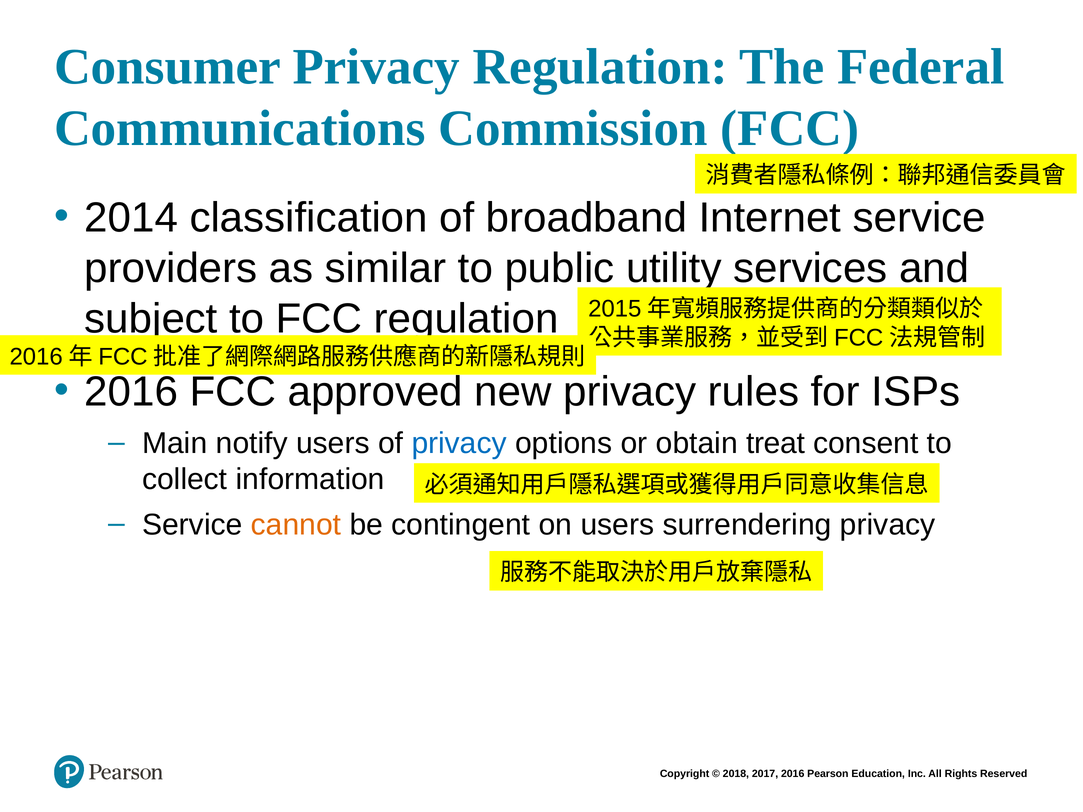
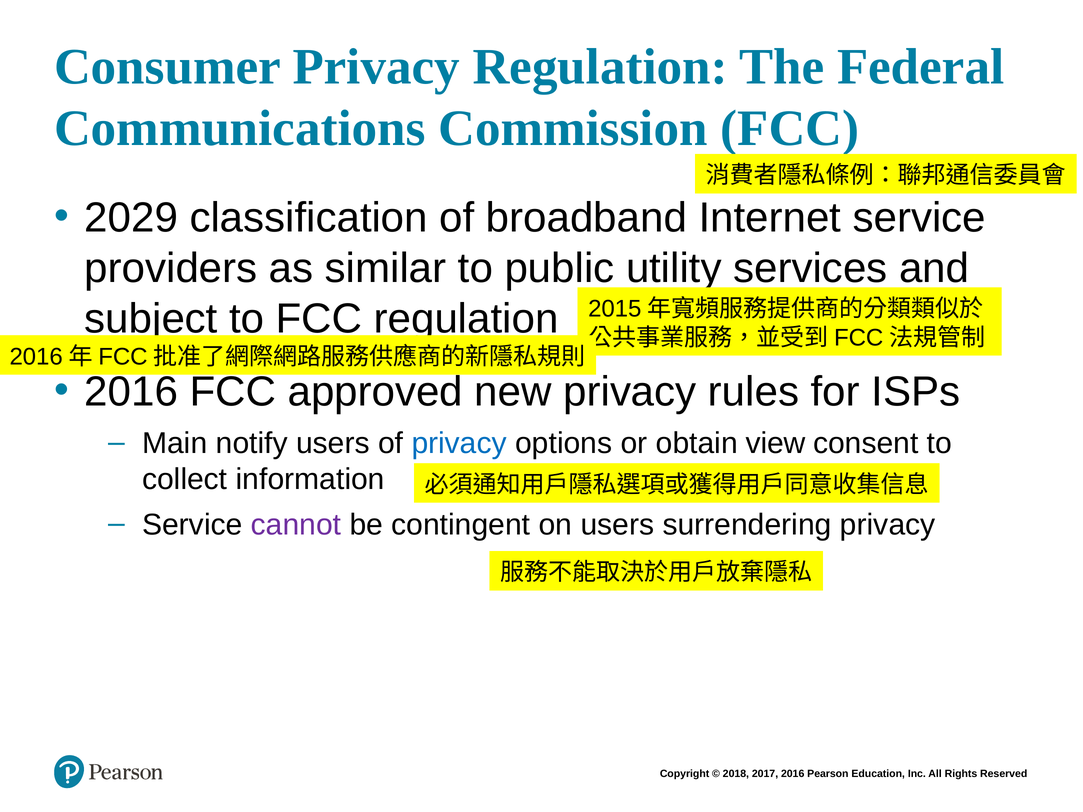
2014: 2014 -> 2029
treat: treat -> view
cannot colour: orange -> purple
